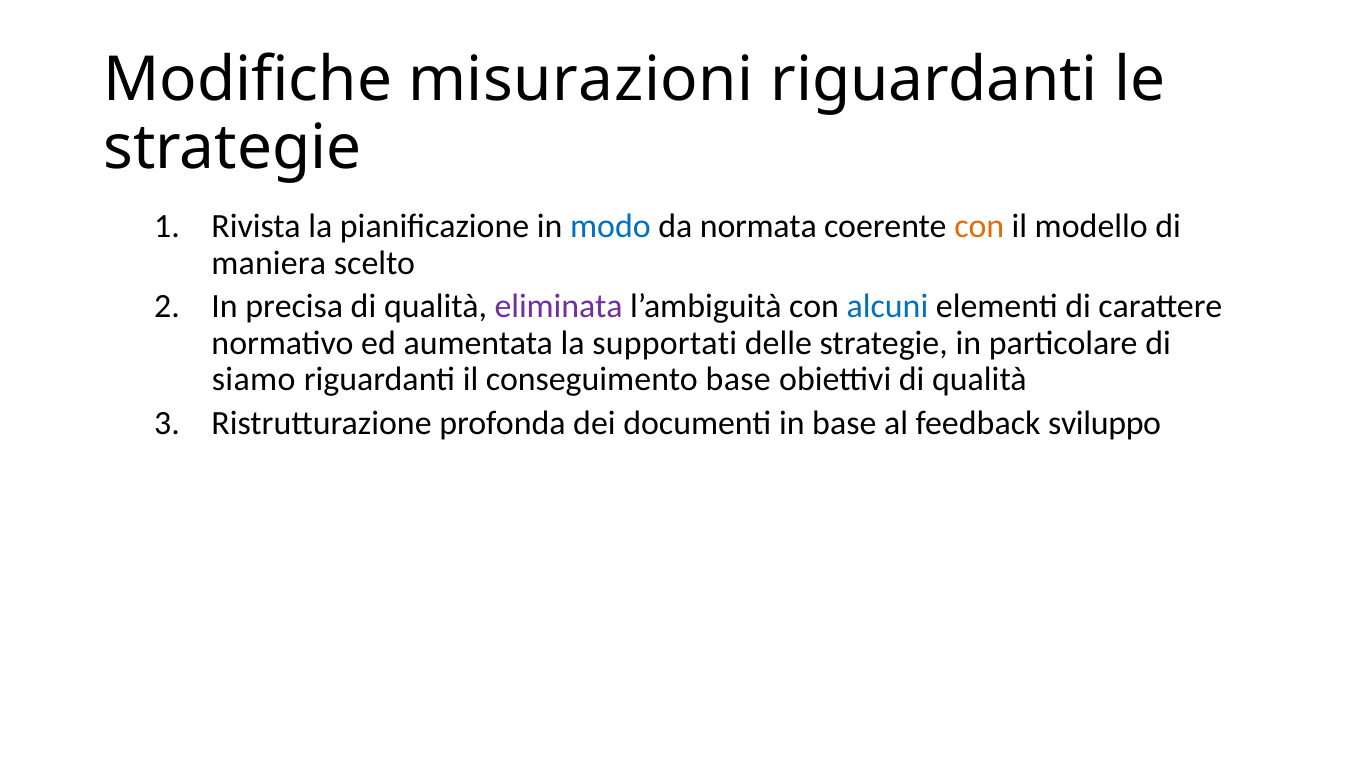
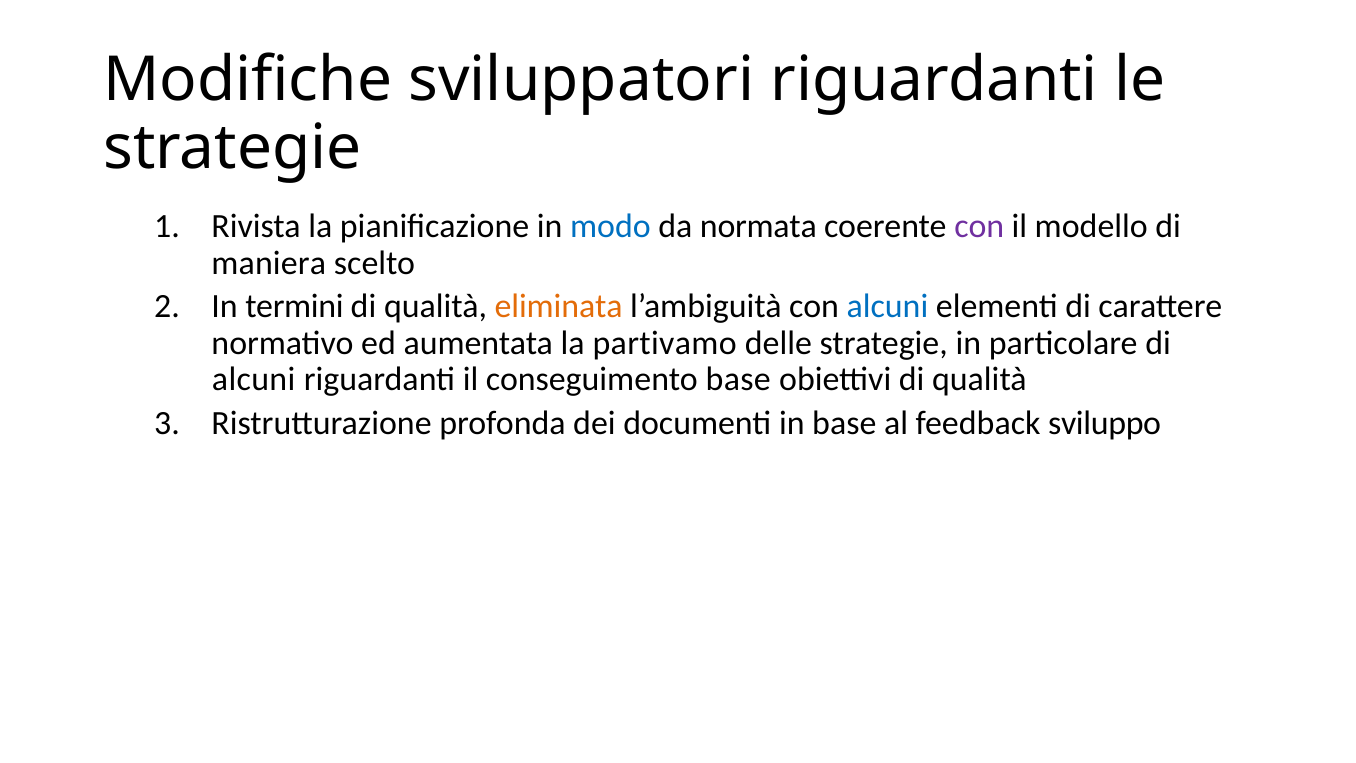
misurazioni: misurazioni -> sviluppatori
con at (979, 226) colour: orange -> purple
precisa: precisa -> termini
eliminata colour: purple -> orange
supportati: supportati -> partivamo
siamo at (254, 380): siamo -> alcuni
